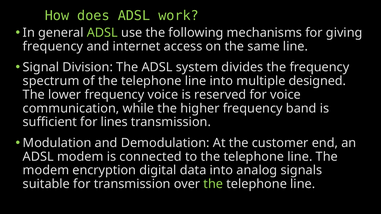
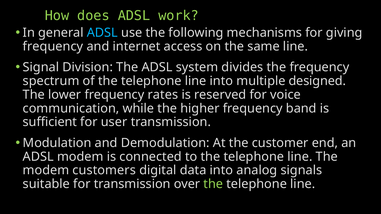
ADSL at (102, 33) colour: light green -> light blue
frequency voice: voice -> rates
lines: lines -> user
encryption: encryption -> customers
